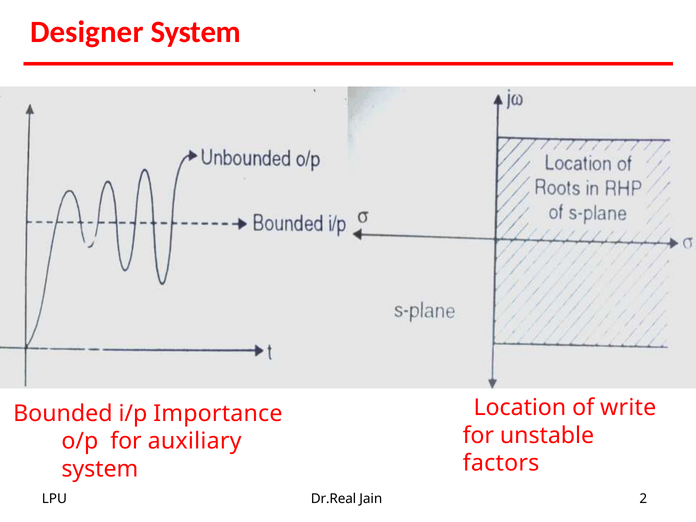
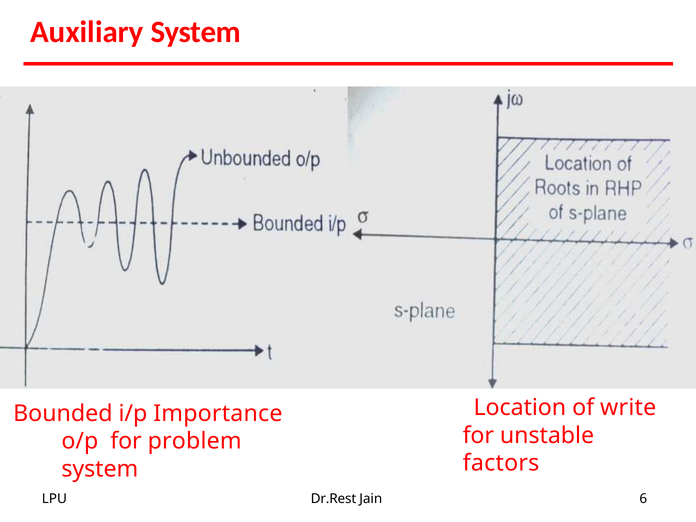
Designer: Designer -> Auxiliary
auxiliary: auxiliary -> problem
Dr.Real: Dr.Real -> Dr.Rest
2: 2 -> 6
